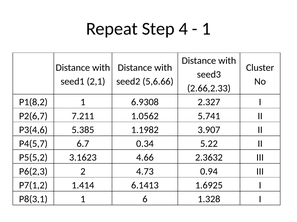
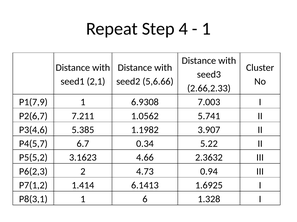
P1(8,2: P1(8,2 -> P1(7,9
2.327: 2.327 -> 7.003
